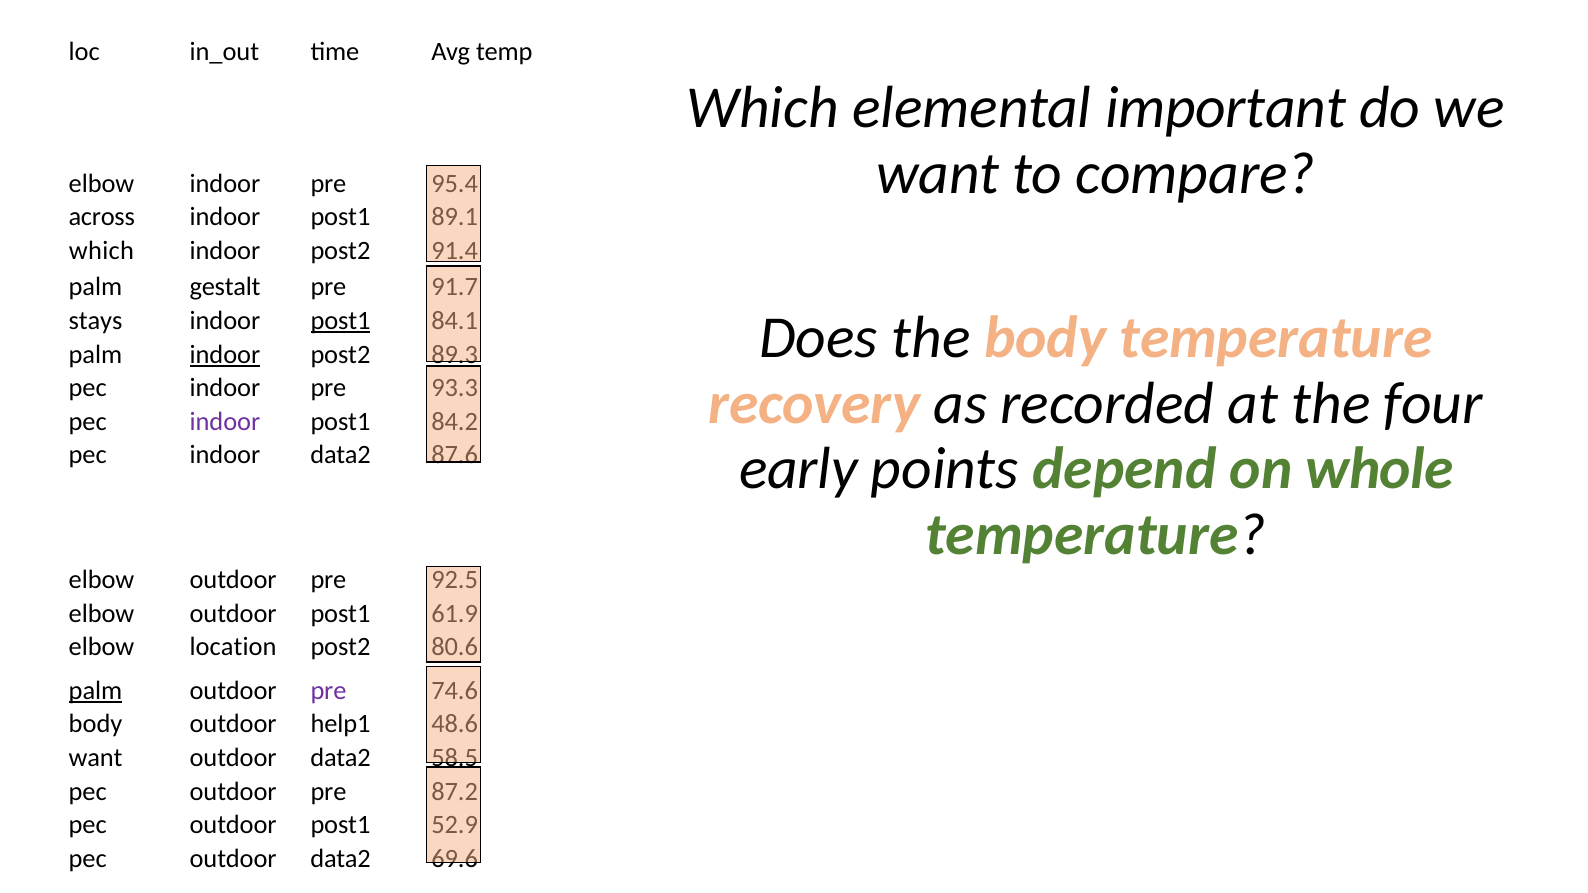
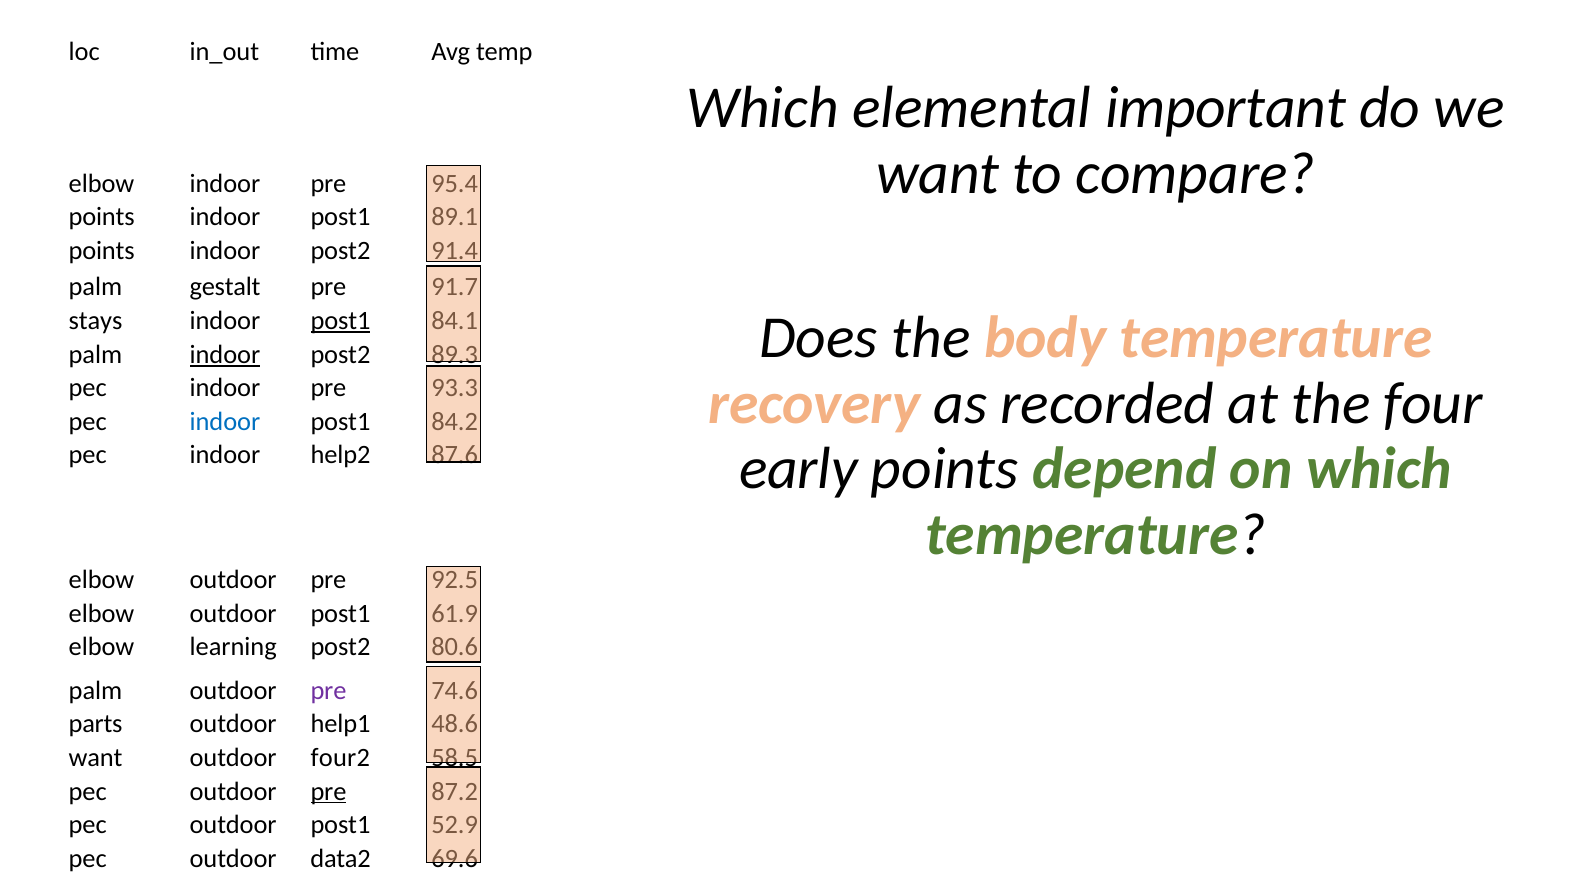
across at (102, 217): across -> points
which at (101, 251): which -> points
indoor at (225, 422) colour: purple -> blue
indoor data2: data2 -> help2
on whole: whole -> which
location: location -> learning
palm at (96, 691) underline: present -> none
body at (96, 724): body -> parts
data2 at (341, 758): data2 -> four2
pre at (328, 792) underline: none -> present
